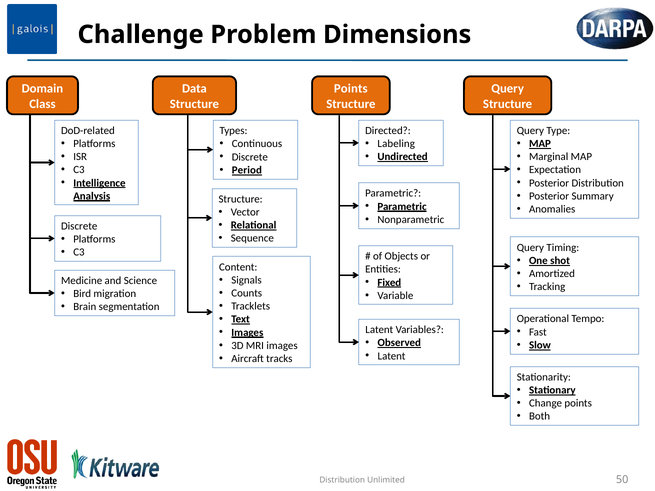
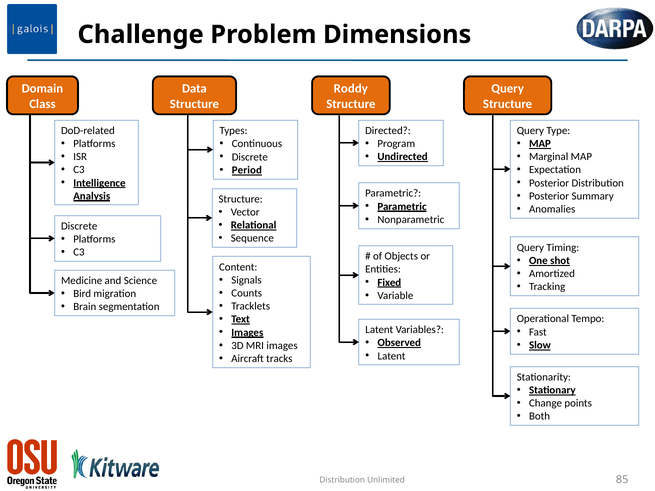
Points at (351, 89): Points -> Roddy
Labeling: Labeling -> Program
50: 50 -> 85
